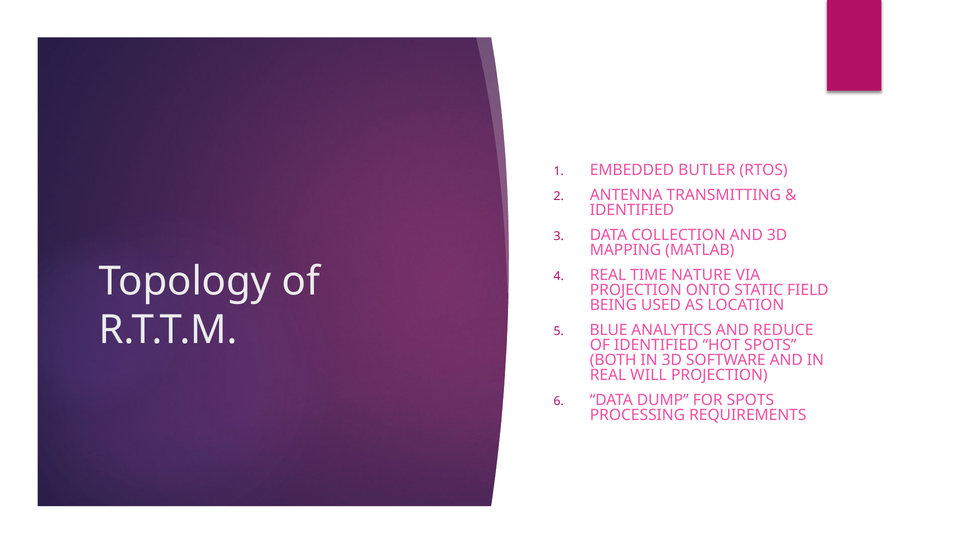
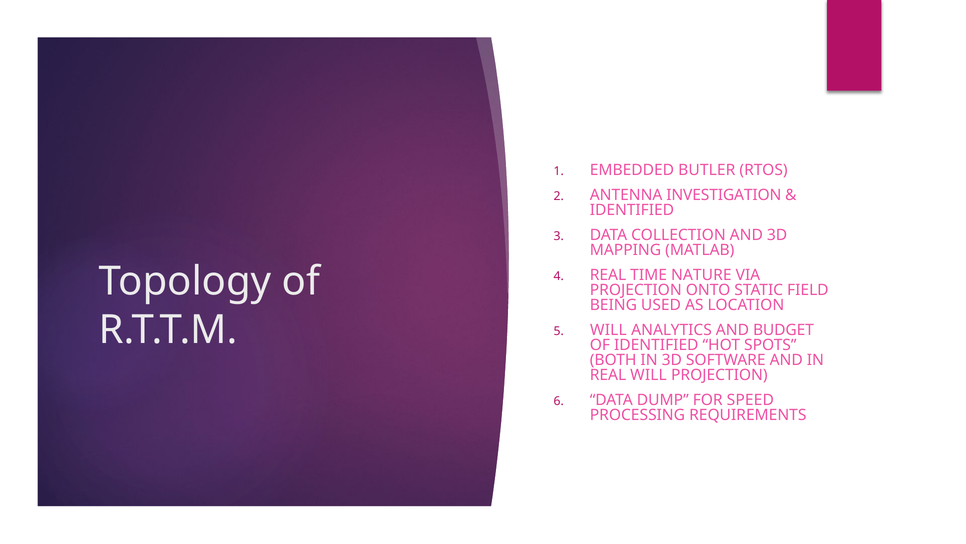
TRANSMITTING: TRANSMITTING -> INVESTIGATION
BLUE at (609, 330): BLUE -> WILL
REDUCE: REDUCE -> BUDGET
FOR SPOTS: SPOTS -> SPEED
